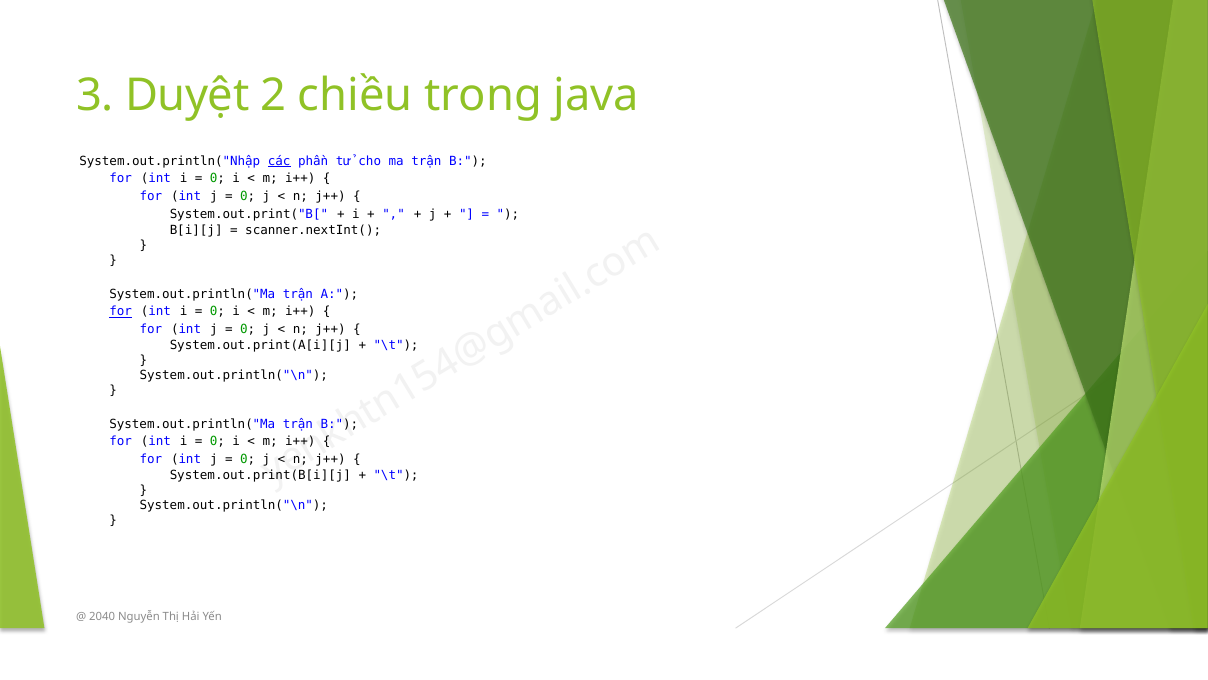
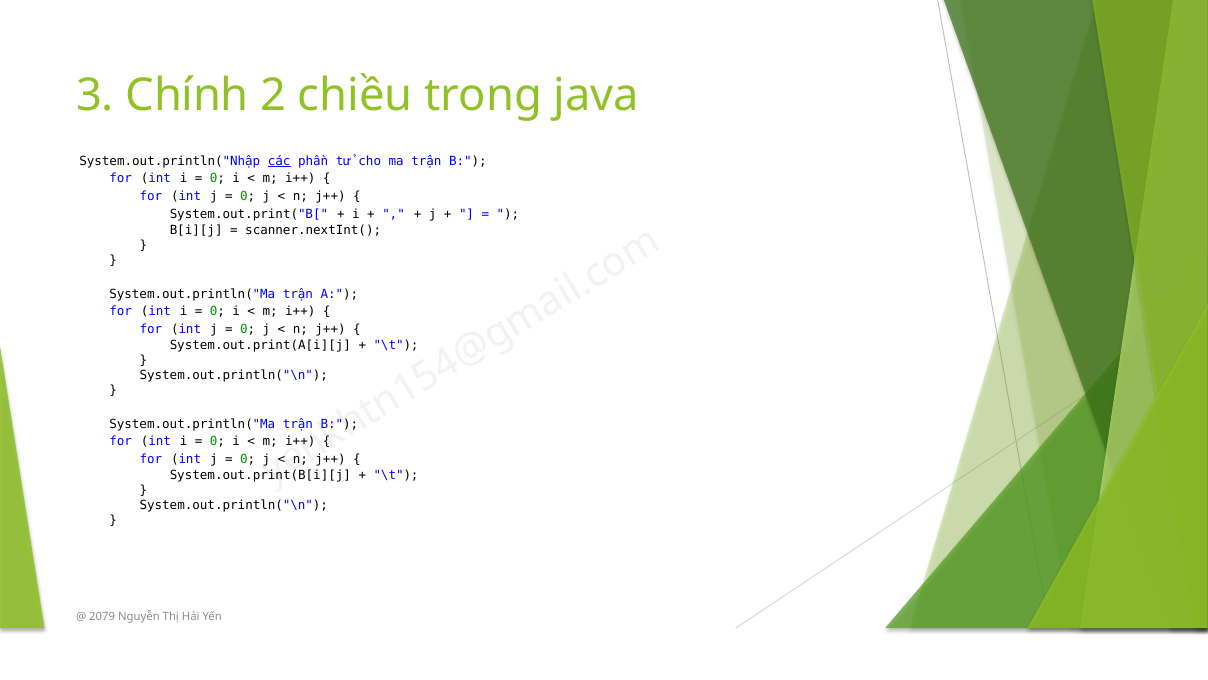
Duyệt: Duyệt -> Chính
for at (121, 311) underline: present -> none
2040: 2040 -> 2079
